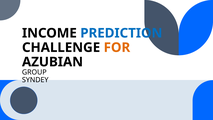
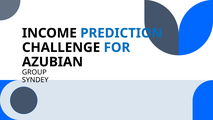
FOR colour: orange -> blue
